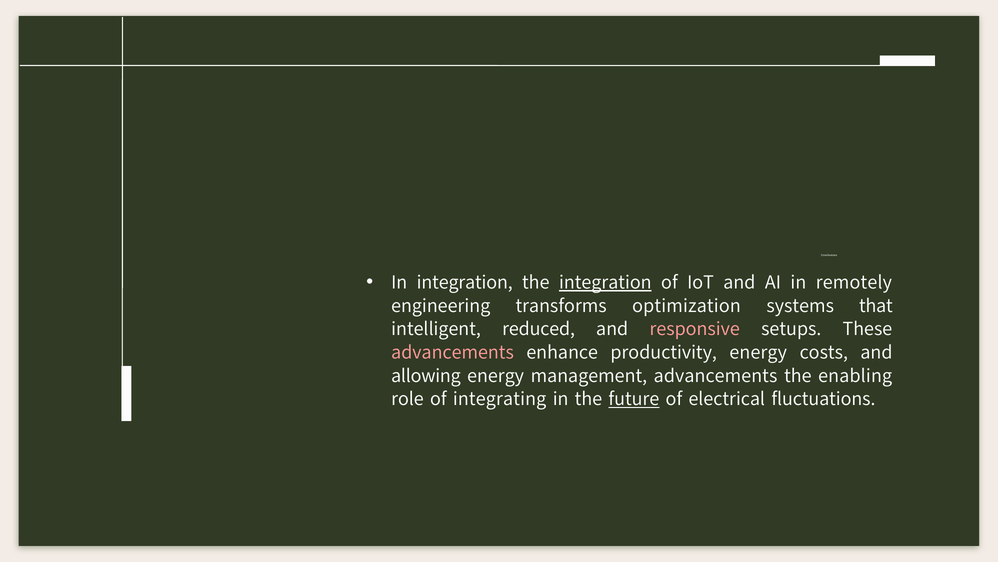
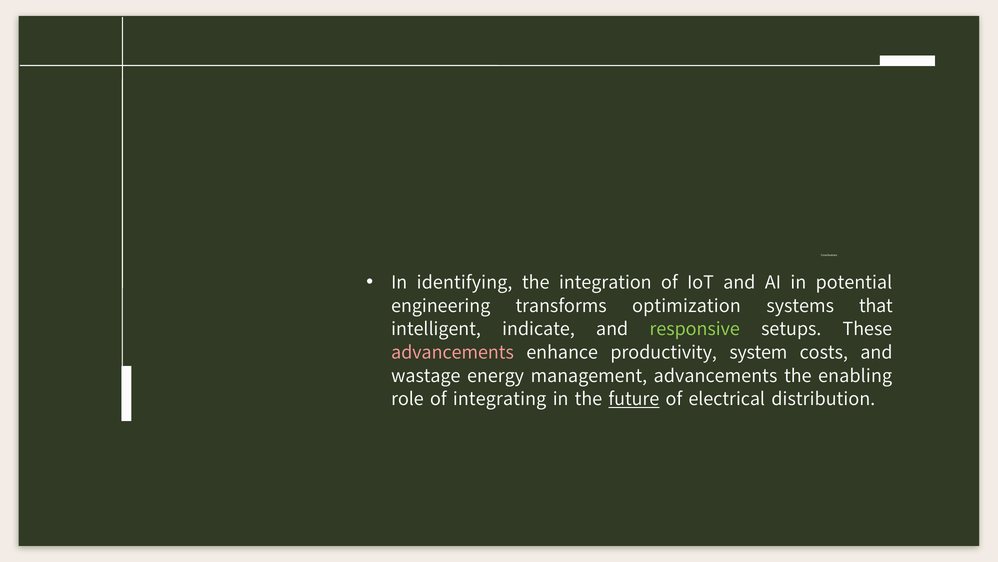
In integration: integration -> identifying
integration at (605, 282) underline: present -> none
remotely: remotely -> potential
reduced: reduced -> indicate
responsive colour: pink -> light green
productivity energy: energy -> system
allowing: allowing -> wastage
fluctuations: fluctuations -> distribution
